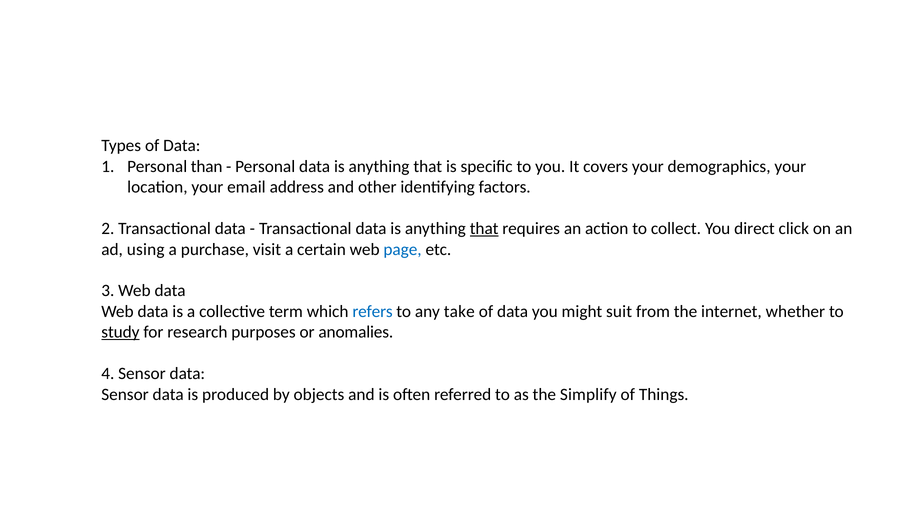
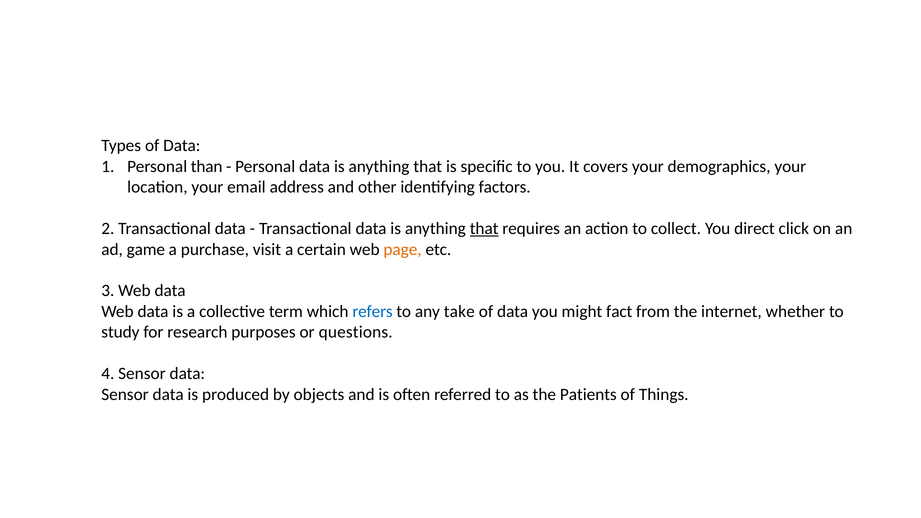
using: using -> game
page colour: blue -> orange
suit: suit -> fact
study underline: present -> none
anomalies: anomalies -> questions
Simplify: Simplify -> Patients
